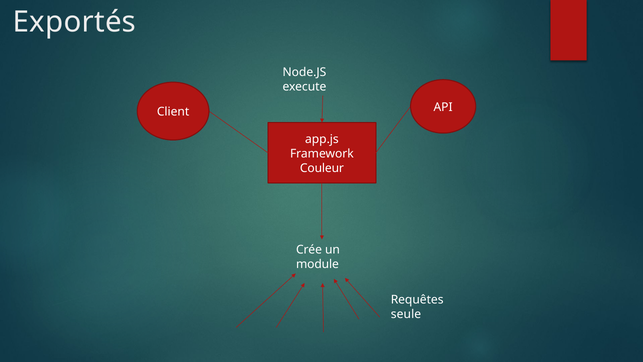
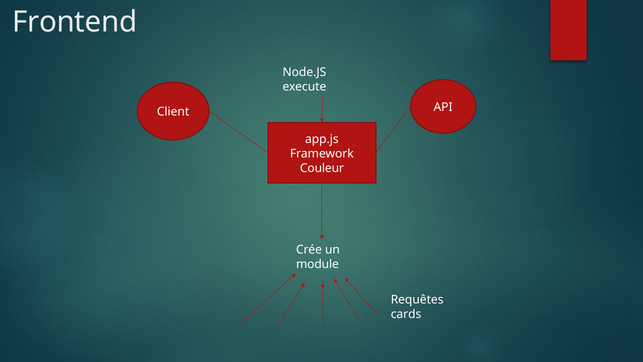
Exportés: Exportés -> Frontend
seule: seule -> cards
